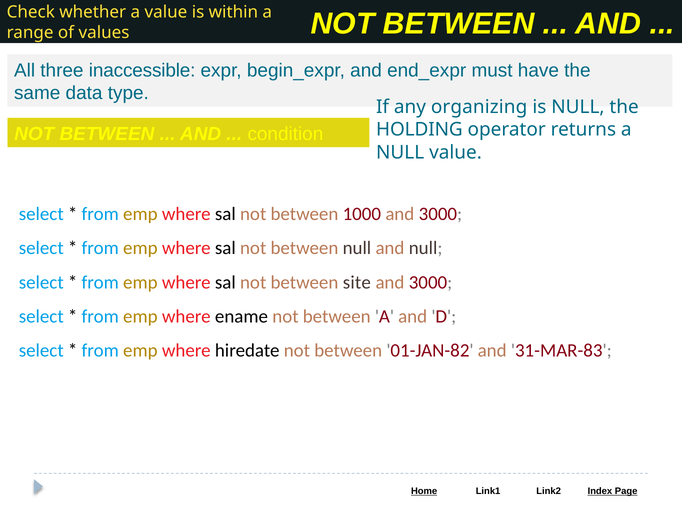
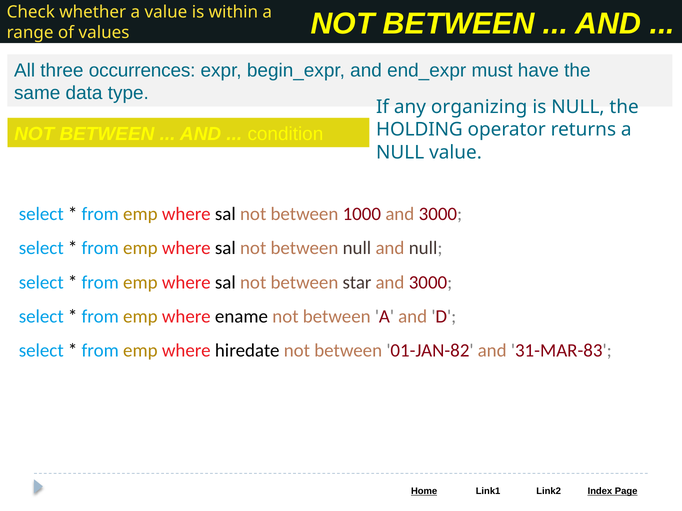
inaccessible: inaccessible -> occurrences
site: site -> star
